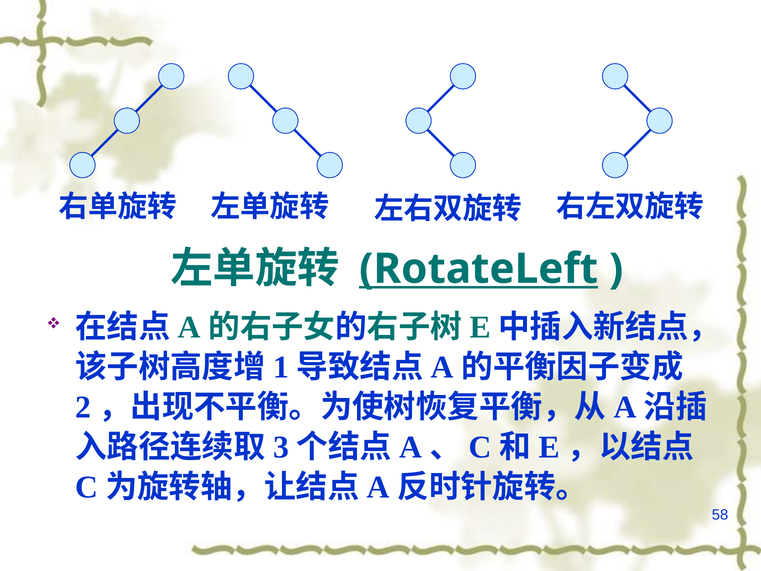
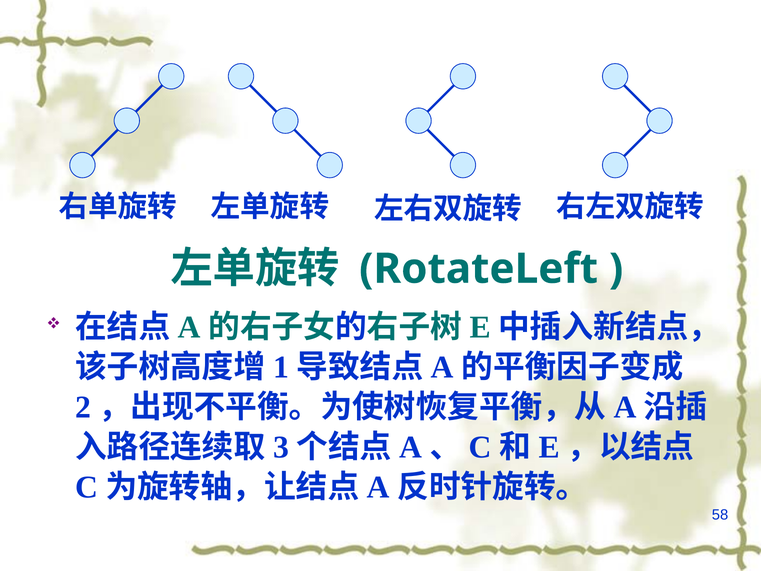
RotateLeft underline: present -> none
